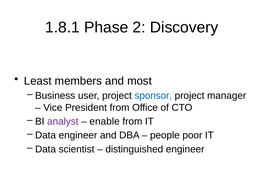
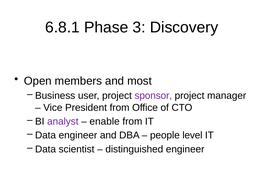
1.8.1: 1.8.1 -> 6.8.1
2: 2 -> 3
Least: Least -> Open
sponsor colour: blue -> purple
poor: poor -> level
